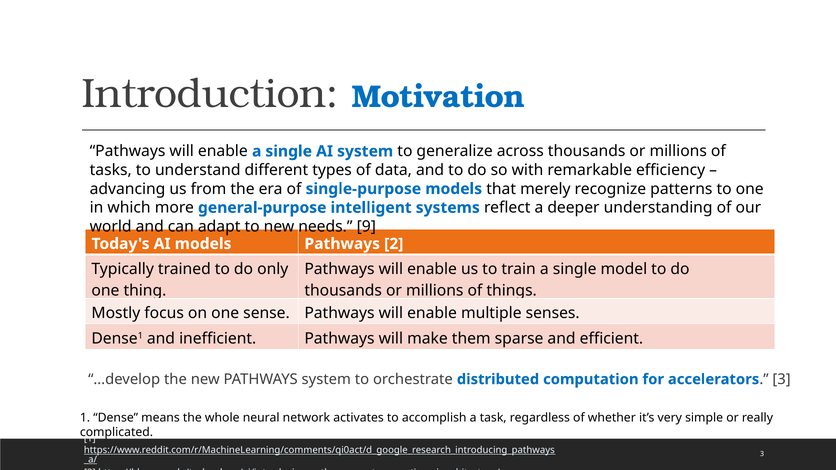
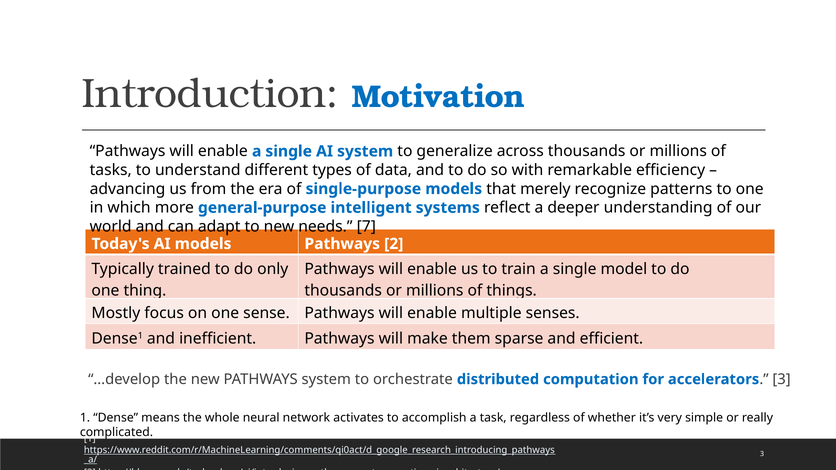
9: 9 -> 7
